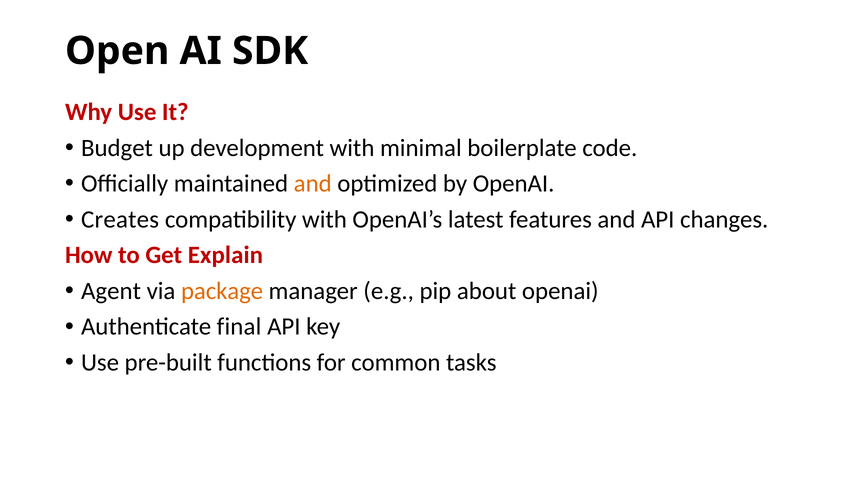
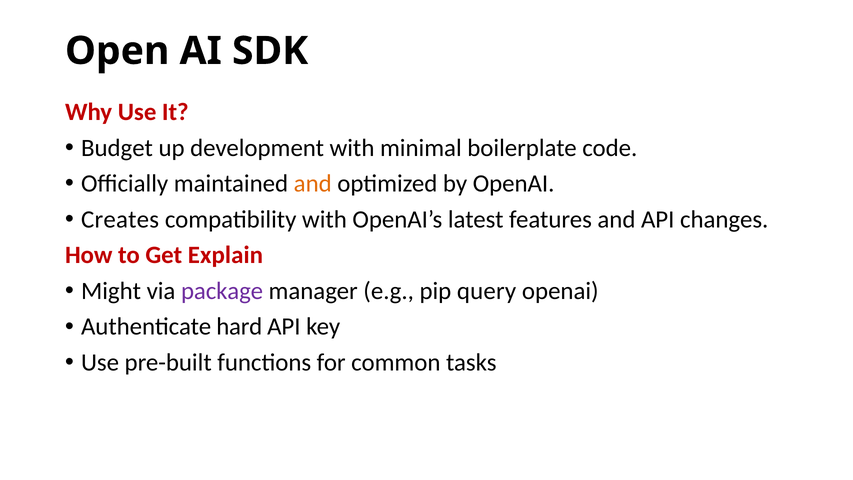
Agent: Agent -> Might
package colour: orange -> purple
about: about -> query
final: final -> hard
